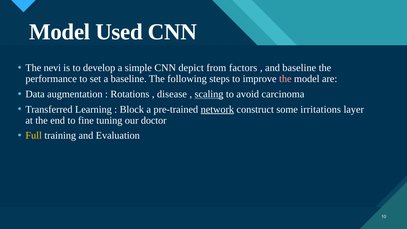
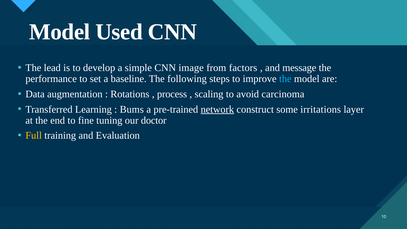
nevi: nevi -> lead
depict: depict -> image
and baseline: baseline -> message
the at (285, 79) colour: pink -> light blue
disease: disease -> process
scaling underline: present -> none
Block: Block -> Bums
